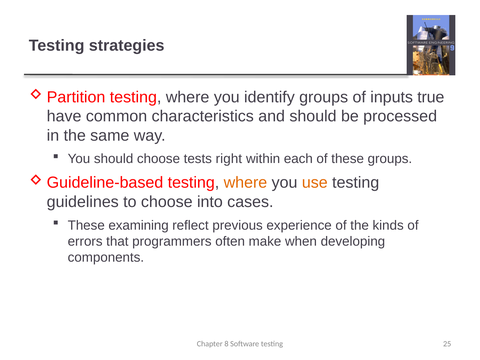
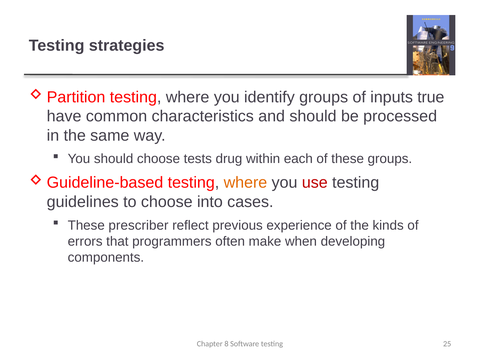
right: right -> drug
use colour: orange -> red
examining: examining -> prescriber
